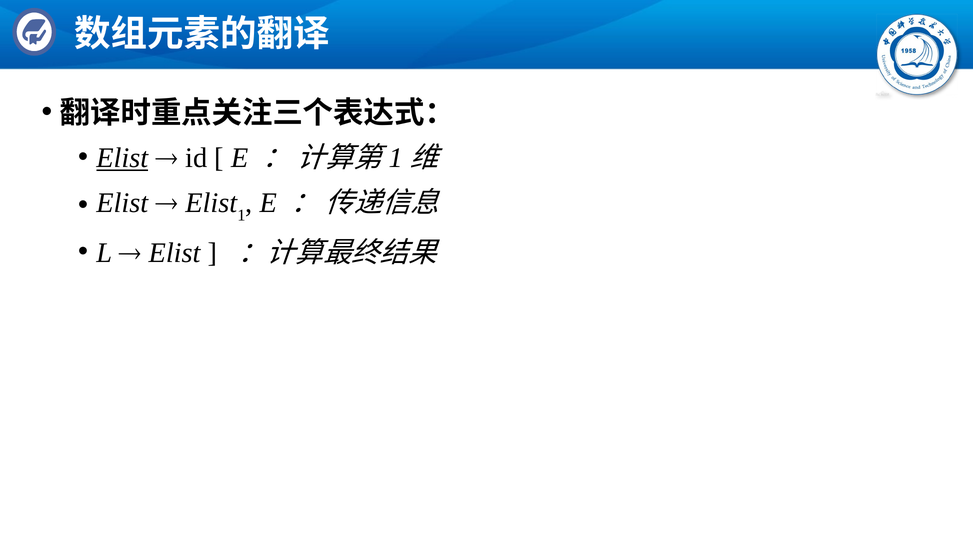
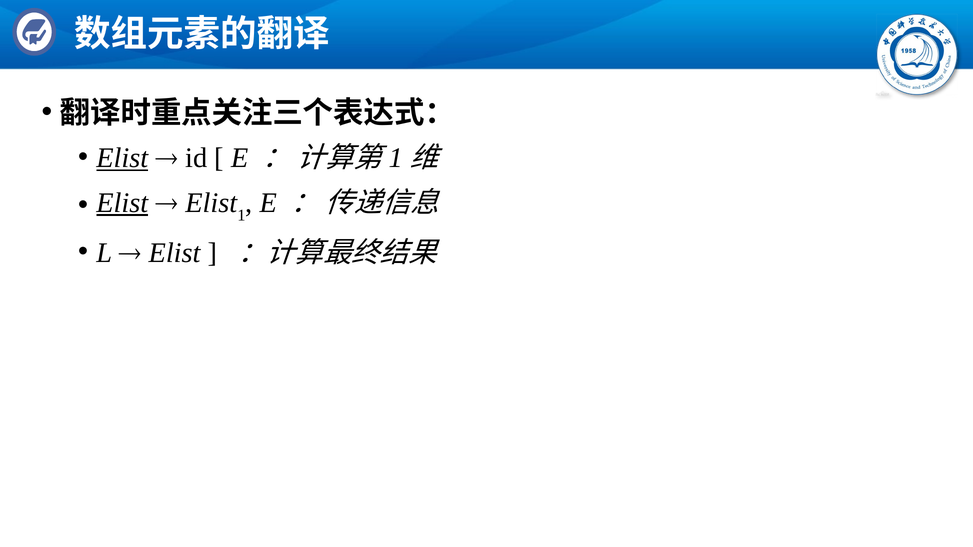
Elist at (122, 203) underline: none -> present
